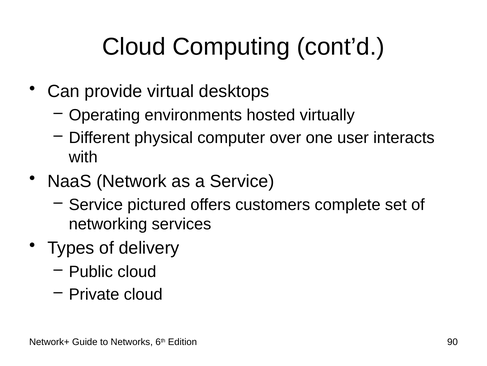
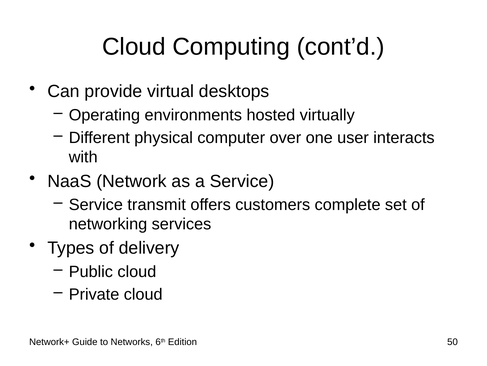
pictured: pictured -> transmit
90: 90 -> 50
